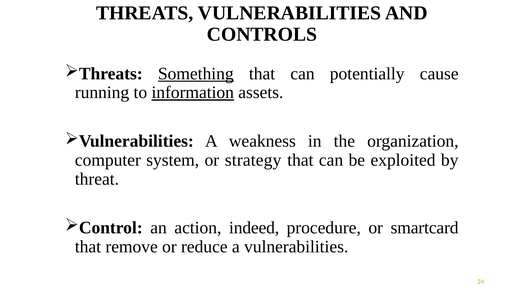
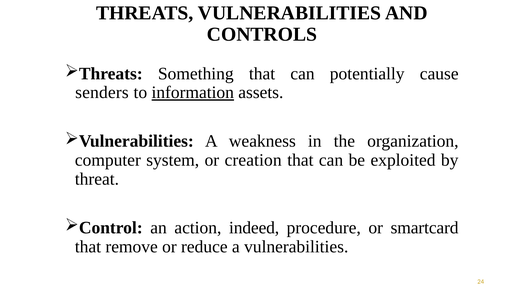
Something underline: present -> none
running: running -> senders
strategy: strategy -> creation
